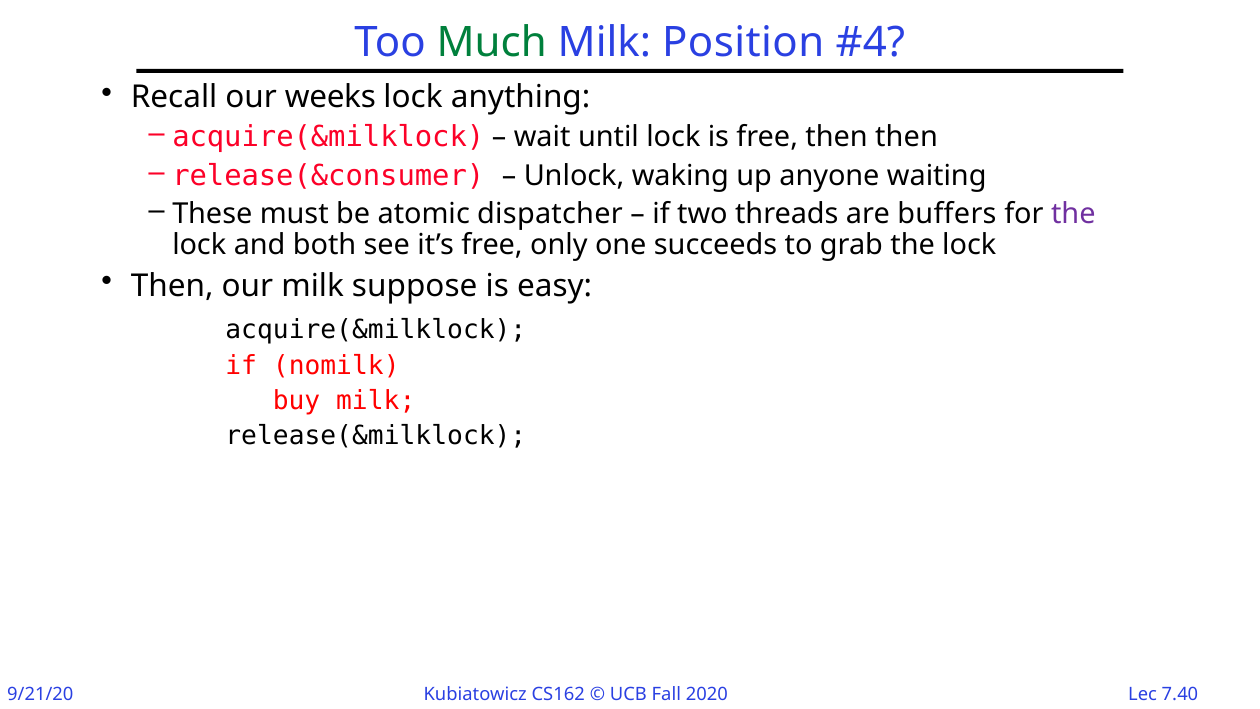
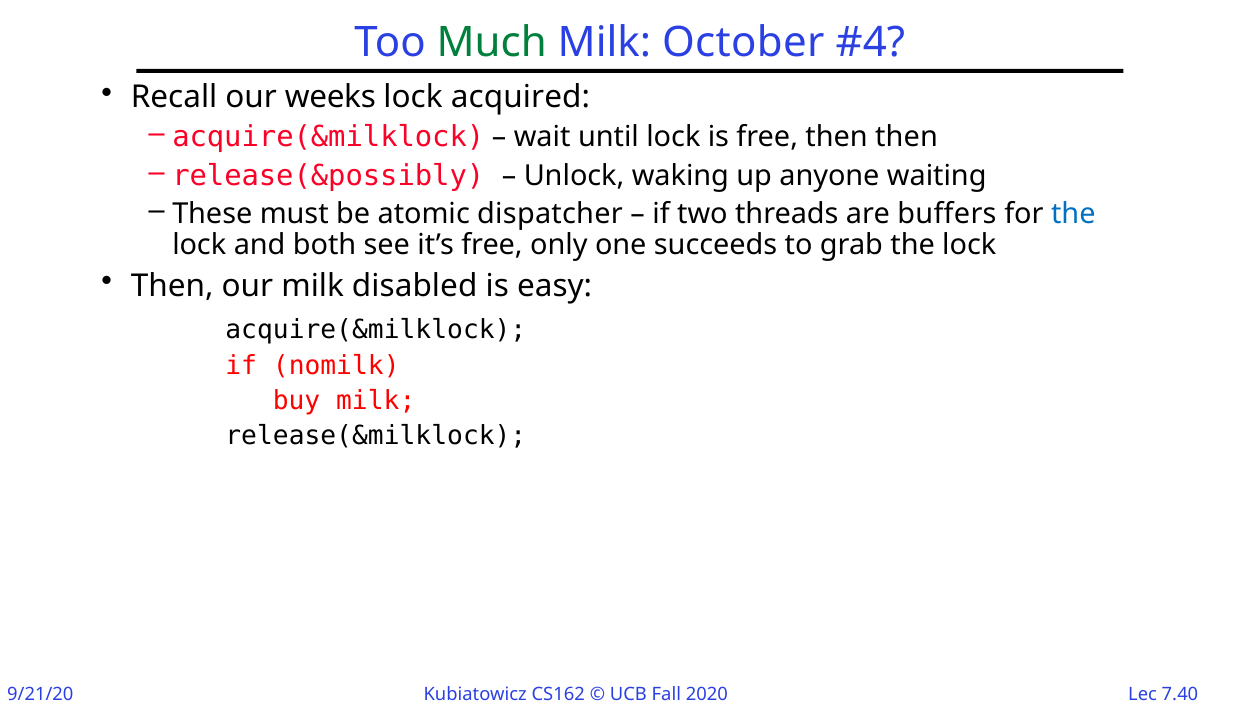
Position: Position -> October
anything: anything -> acquired
release(&consumer: release(&consumer -> release(&possibly
the at (1073, 214) colour: purple -> blue
suppose: suppose -> disabled
